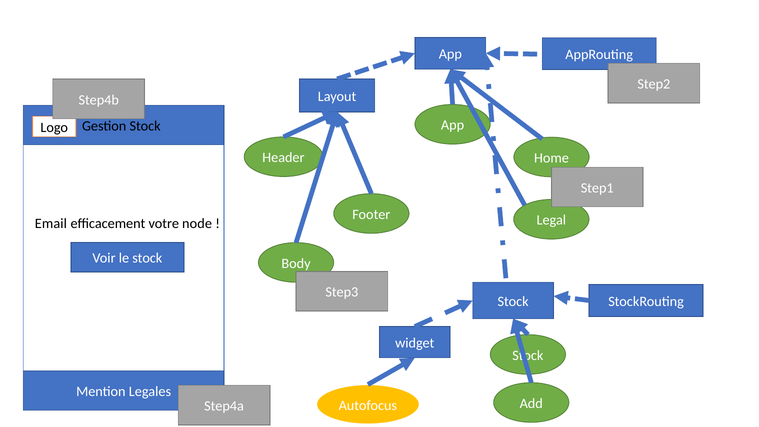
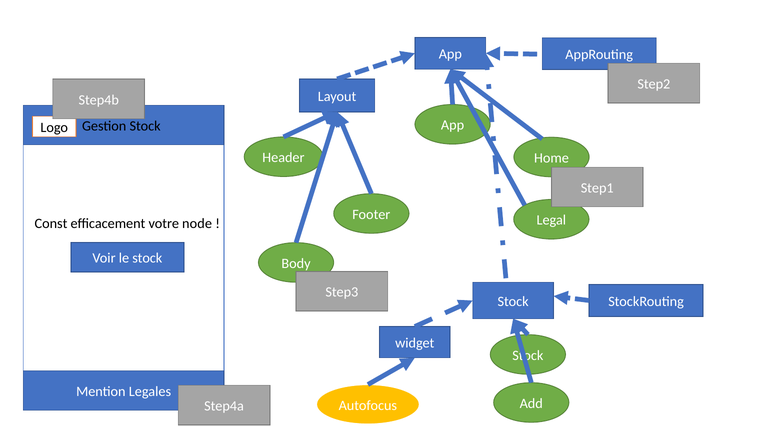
Email: Email -> Const
